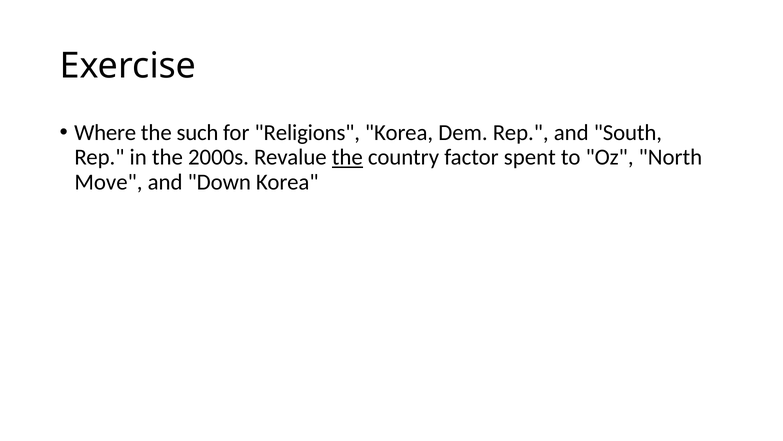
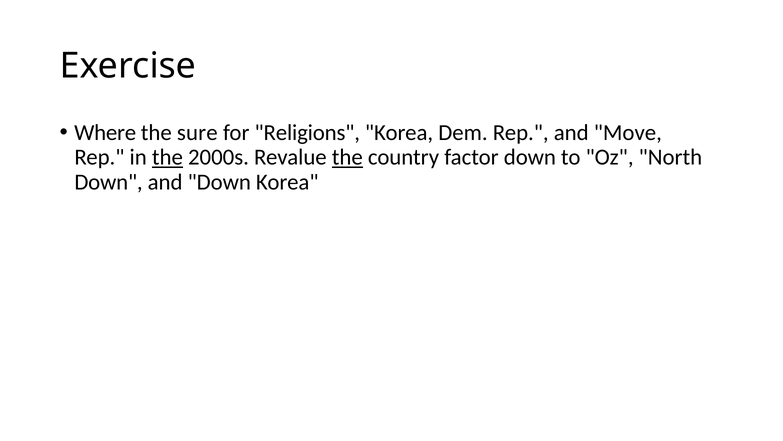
such: such -> sure
South: South -> Move
the at (167, 157) underline: none -> present
factor spent: spent -> down
Move at (108, 182): Move -> Down
